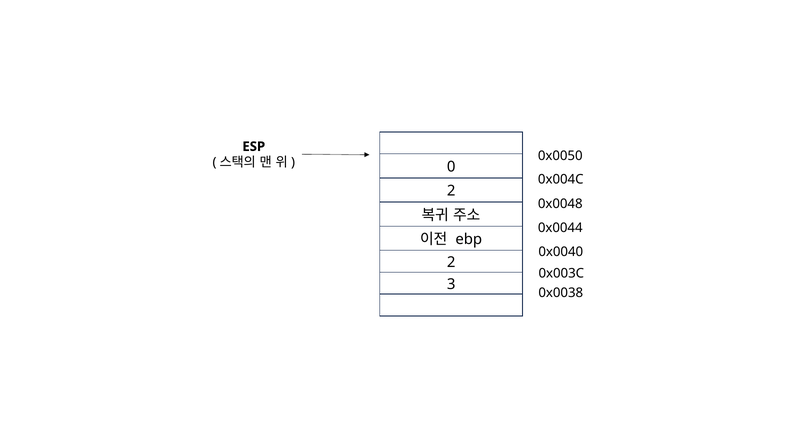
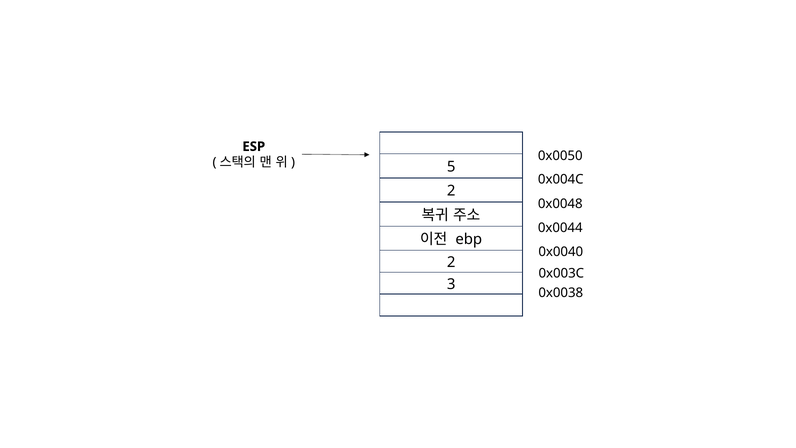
0: 0 -> 5
